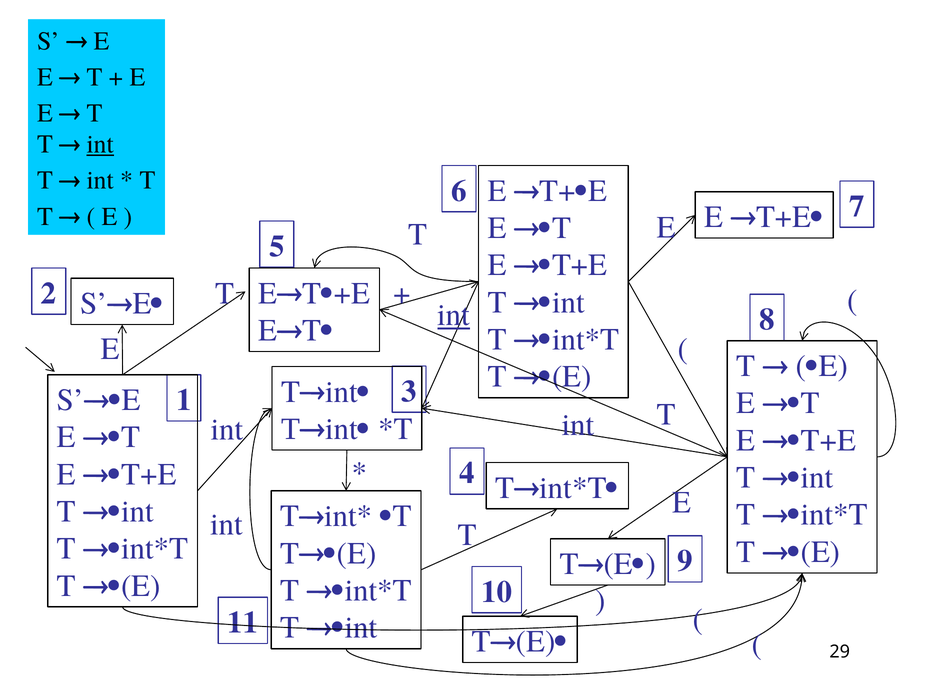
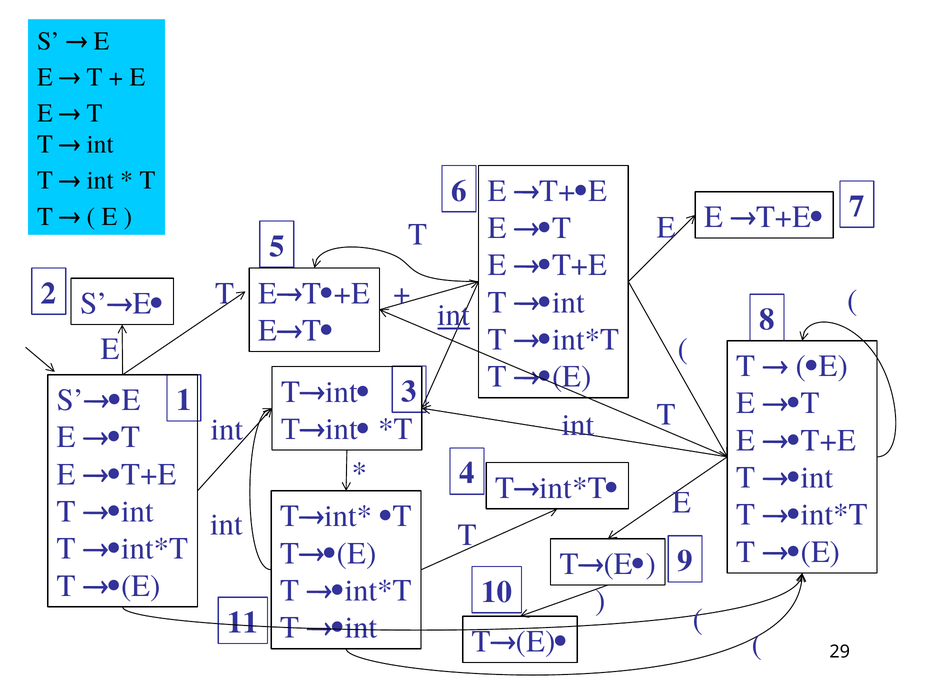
int at (100, 144) underline: present -> none
